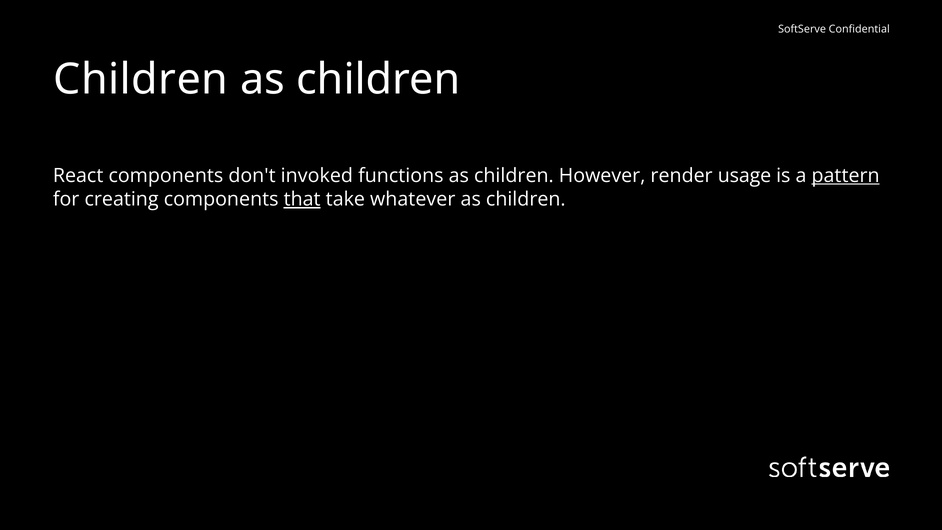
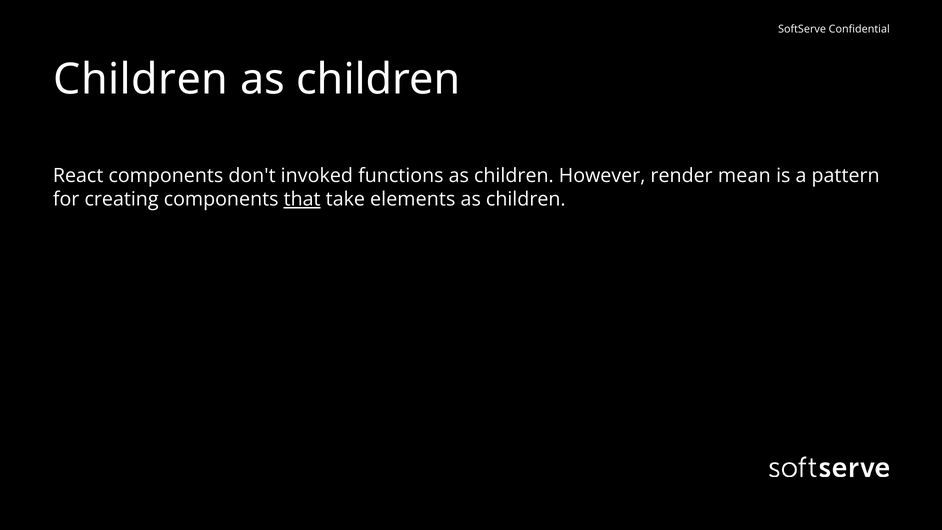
usage: usage -> mean
pattern underline: present -> none
whatever: whatever -> elements
